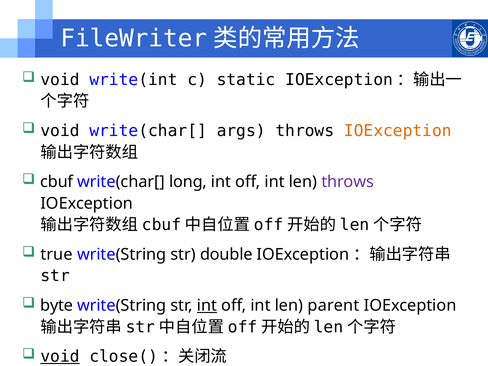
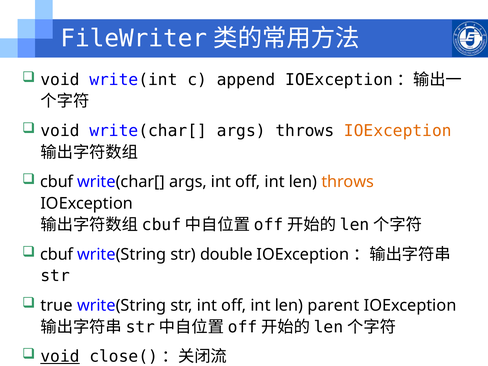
static: static -> append
long at (188, 182): long -> args
throws at (348, 182) colour: purple -> orange
true at (57, 254): true -> cbuf
byte: byte -> true
int at (207, 306) underline: present -> none
